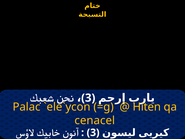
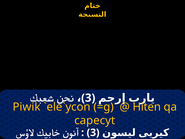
Palac: Palac -> Piwik
cenacel: cenacel -> capecyt
